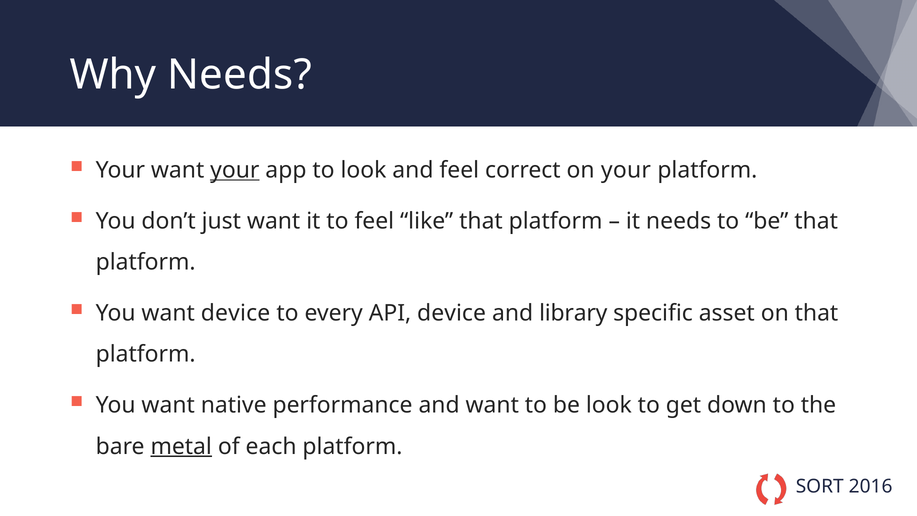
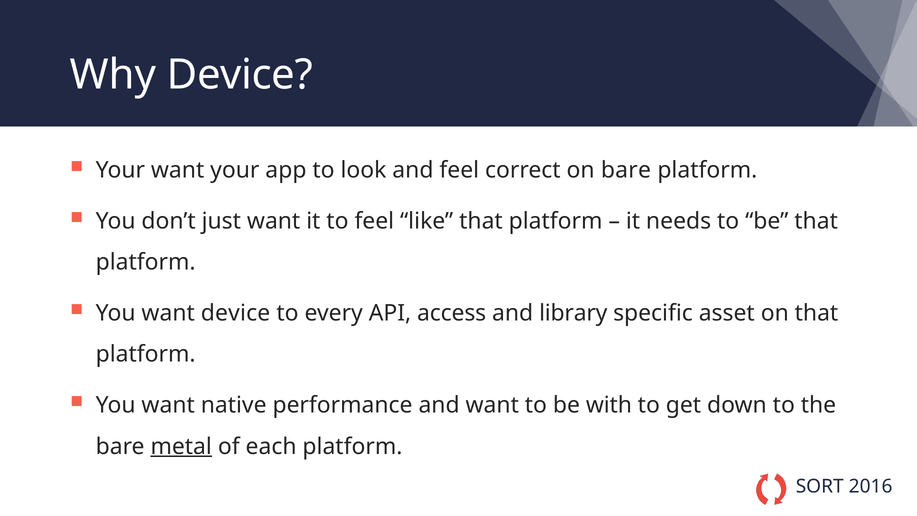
Why Needs: Needs -> Device
your at (235, 170) underline: present -> none
on your: your -> bare
API device: device -> access
be look: look -> with
